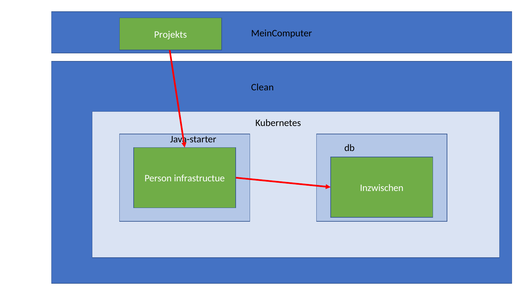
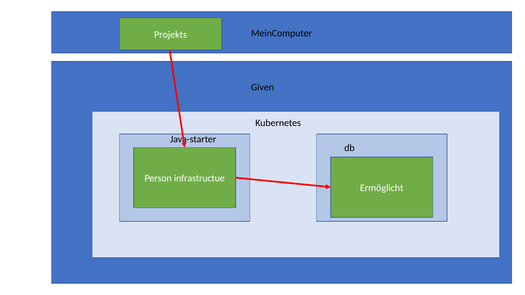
Clean: Clean -> Given
Inzwischen: Inzwischen -> Ermöglicht
